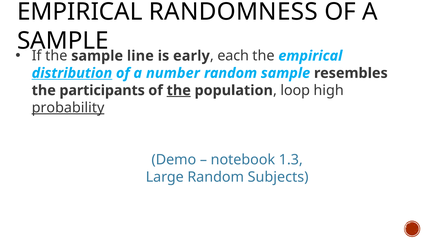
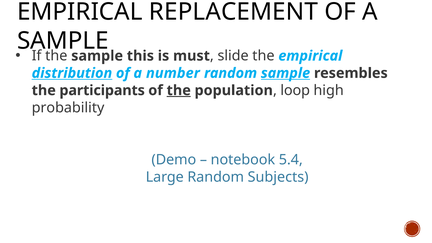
RANDOMNESS: RANDOMNESS -> REPLACEMENT
line: line -> this
early: early -> must
each: each -> slide
sample at (285, 73) underline: none -> present
probability underline: present -> none
1.3: 1.3 -> 5.4
